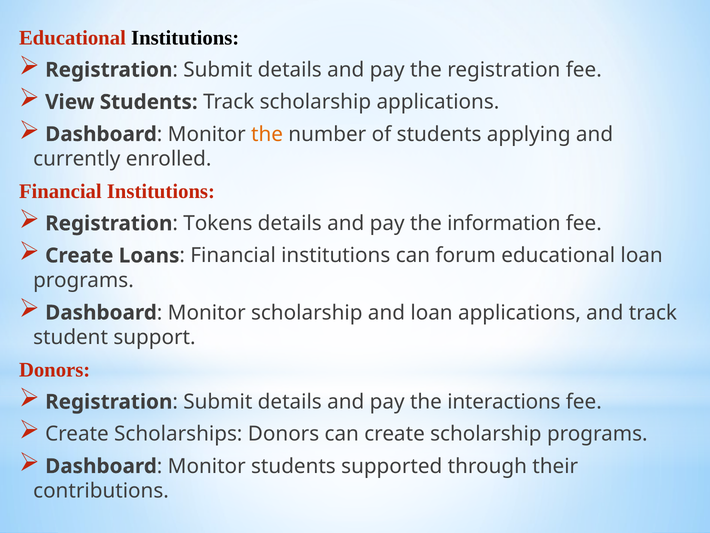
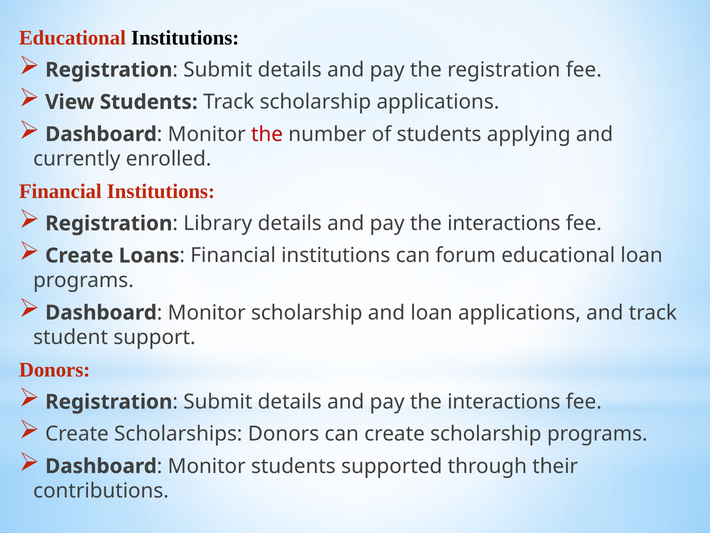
the at (267, 134) colour: orange -> red
Tokens: Tokens -> Library
information at (504, 223): information -> interactions
